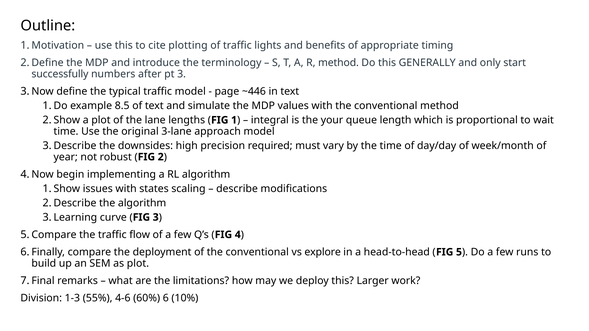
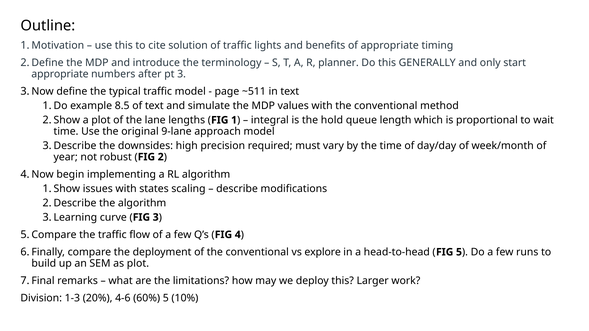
plotting: plotting -> solution
R method: method -> planner
successfully at (60, 74): successfully -> appropriate
~446: ~446 -> ~511
your: your -> hold
3-lane: 3-lane -> 9-lane
55%: 55% -> 20%
60% 6: 6 -> 5
